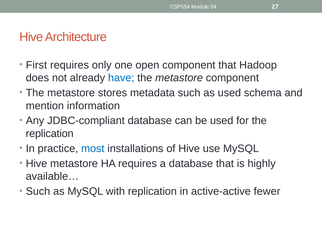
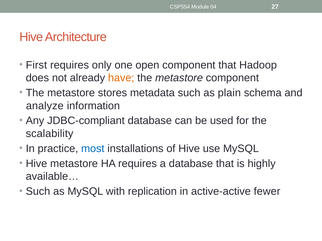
have colour: blue -> orange
as used: used -> plain
mention: mention -> analyze
replication at (50, 134): replication -> scalability
